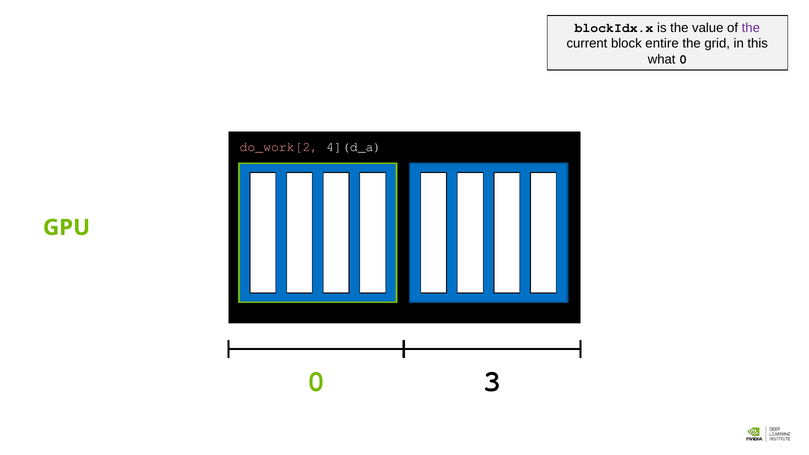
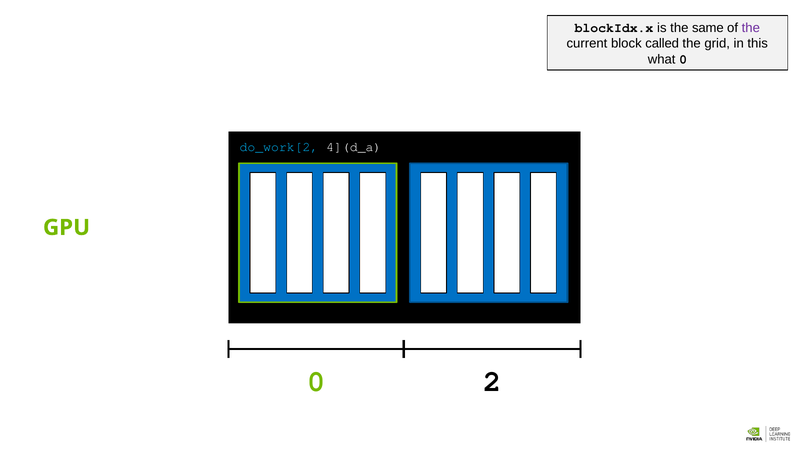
value: value -> same
entire: entire -> called
do_work[2 colour: pink -> light blue
3: 3 -> 2
